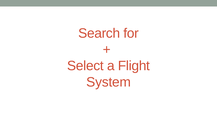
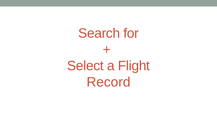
System: System -> Record
